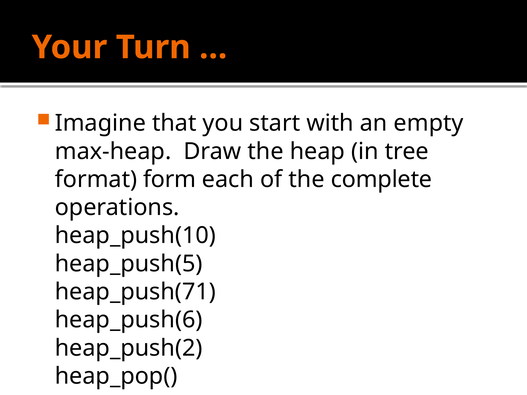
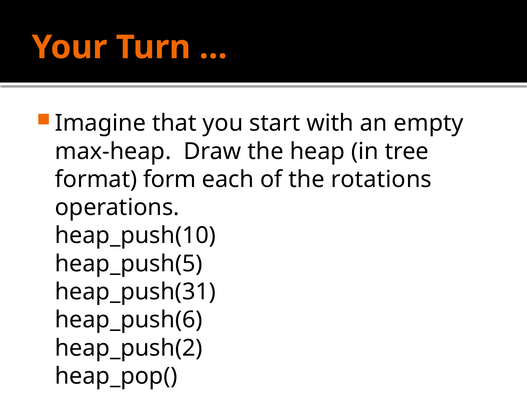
complete: complete -> rotations
heap_push(71: heap_push(71 -> heap_push(31
